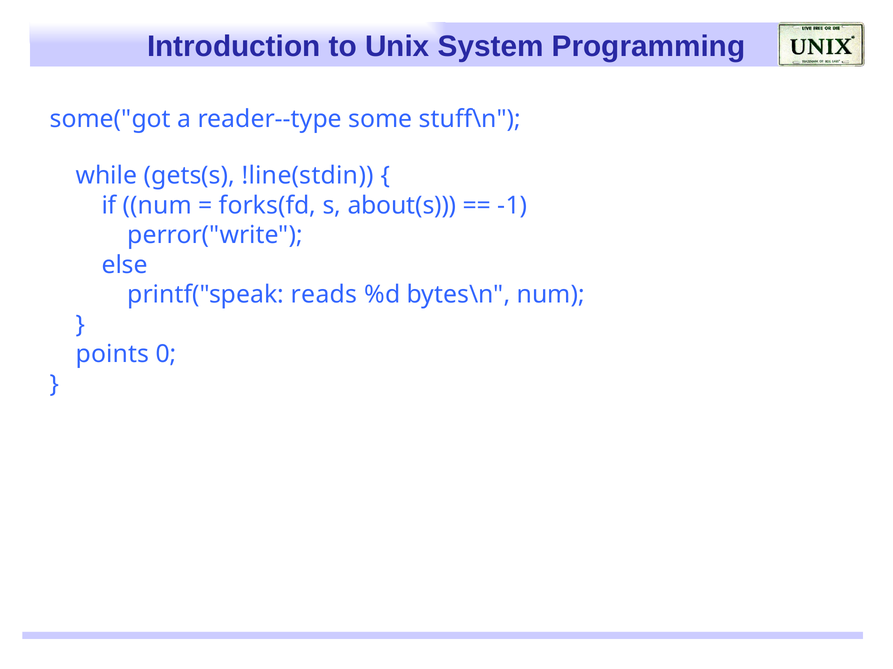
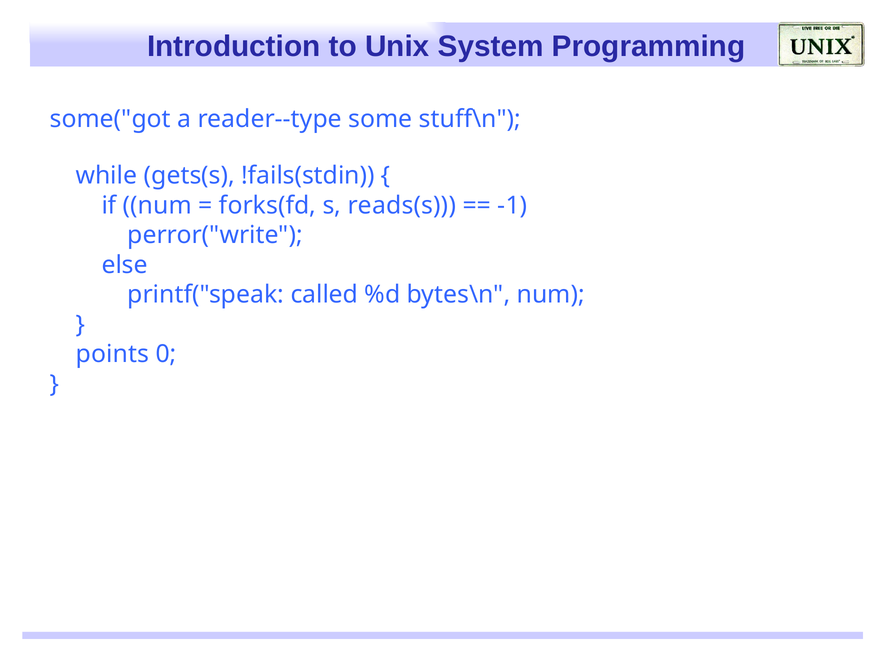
!line(stdin: !line(stdin -> !fails(stdin
about(s: about(s -> reads(s
reads: reads -> called
